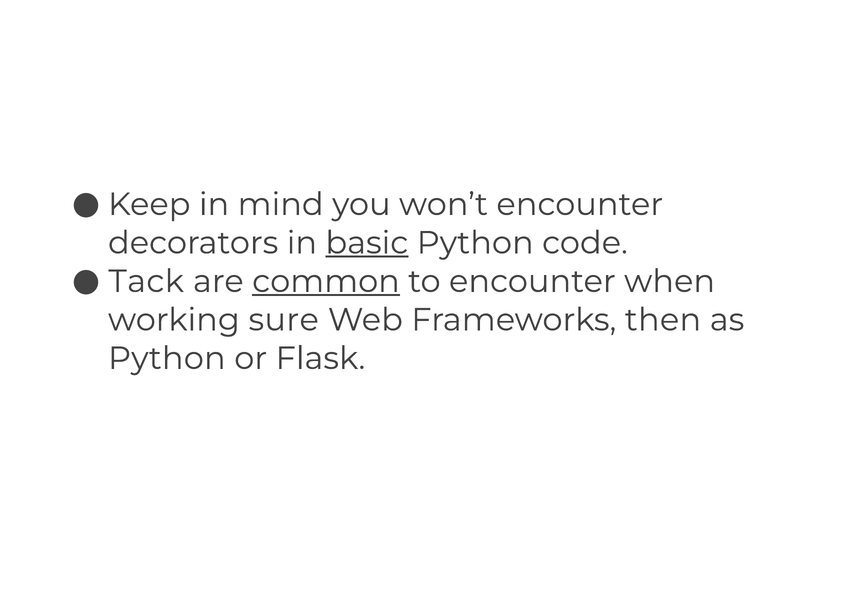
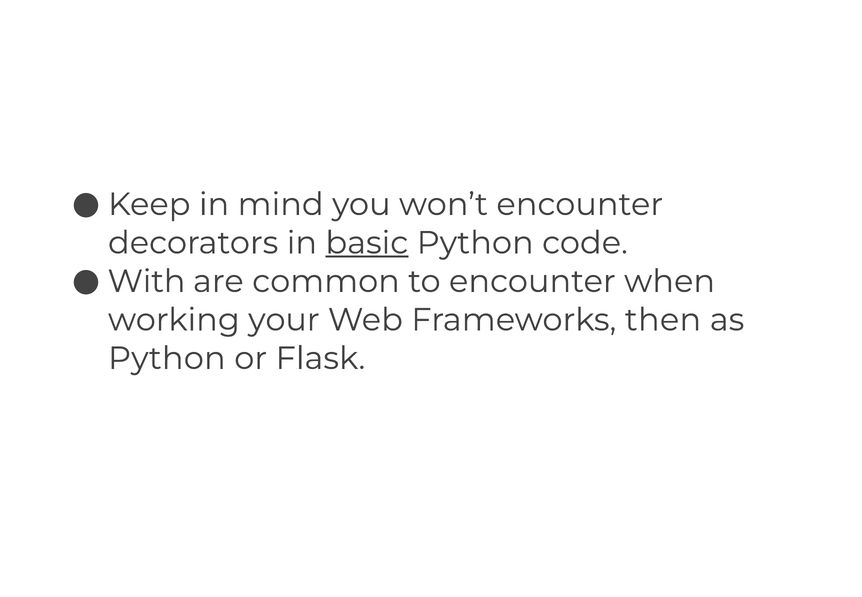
Tack: Tack -> With
common underline: present -> none
sure: sure -> your
